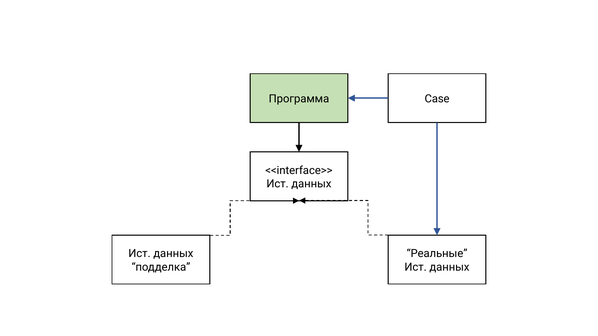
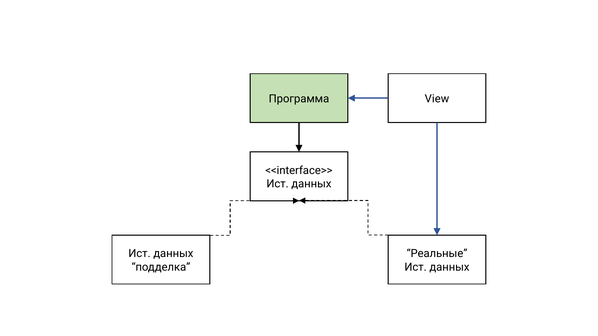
Case: Case -> View
